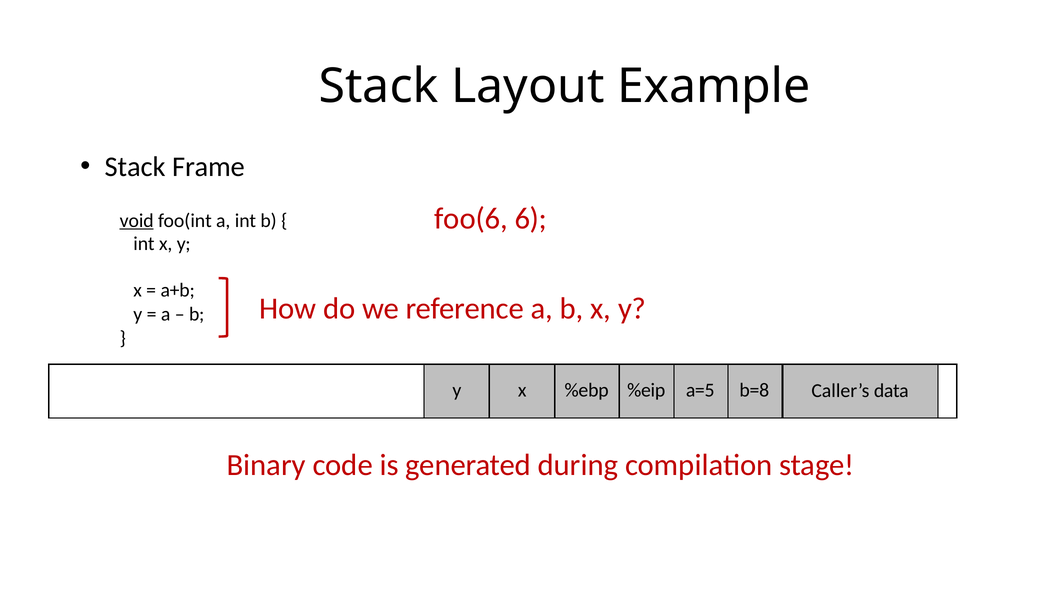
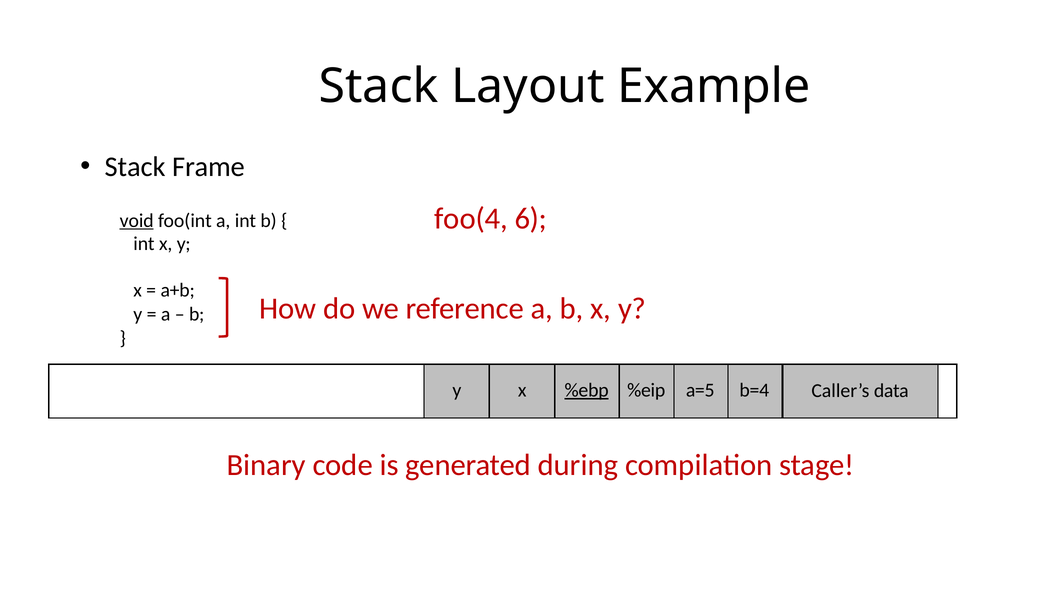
foo(6: foo(6 -> foo(4
%ebp underline: none -> present
b=8: b=8 -> b=4
